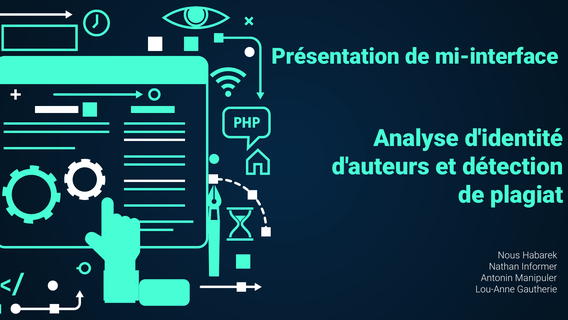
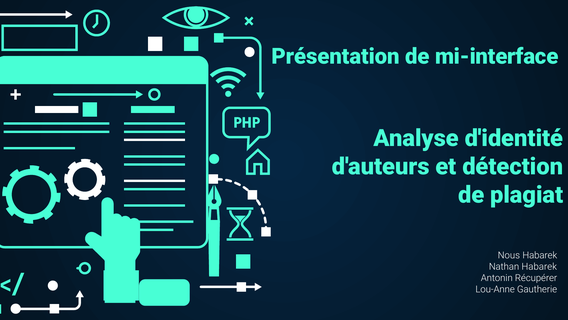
Nathan Informer: Informer -> Habarek
Manipuler: Manipuler -> Récupérer
